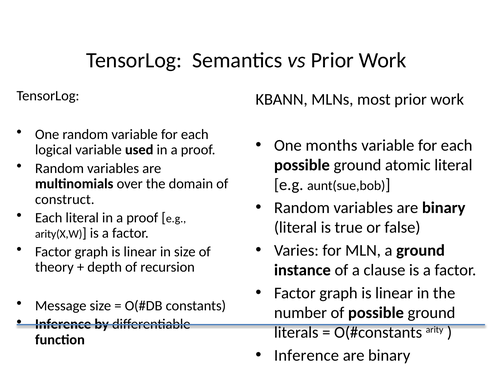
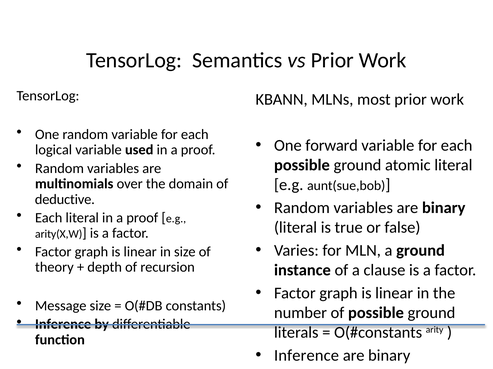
months: months -> forward
construct: construct -> deductive
